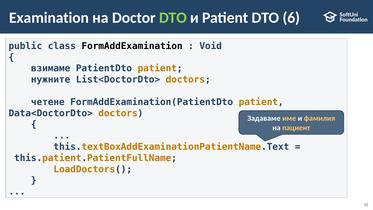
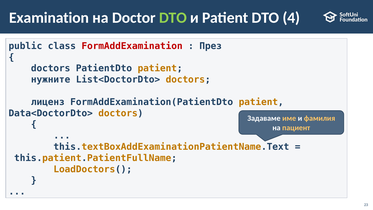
6: 6 -> 4
FormAddExamination colour: black -> red
Void: Void -> През
взимаме at (51, 68): взимаме -> doctors
четене: четене -> лиценз
